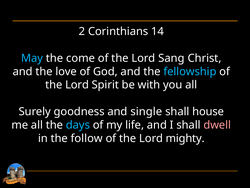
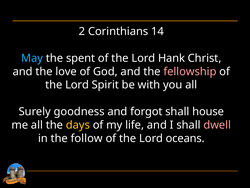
come: come -> spent
Sang: Sang -> Hank
fellowship colour: light blue -> pink
single: single -> forgot
days colour: light blue -> yellow
mighty: mighty -> oceans
